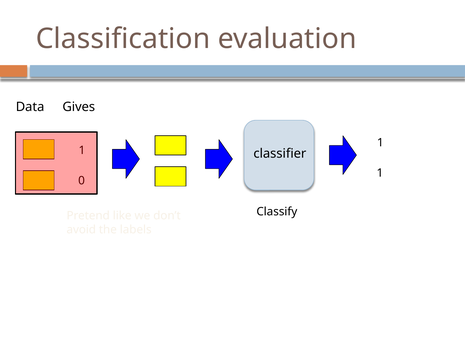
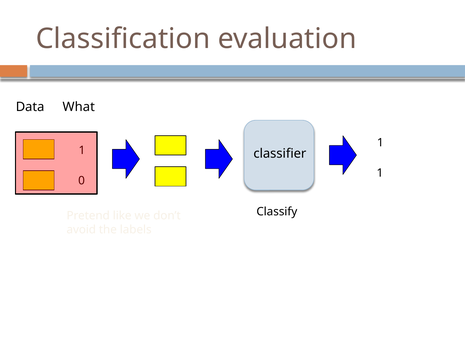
Gives: Gives -> What
